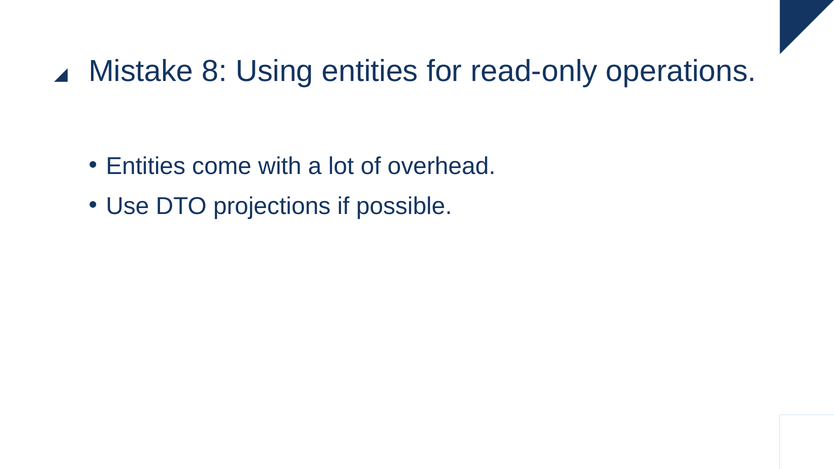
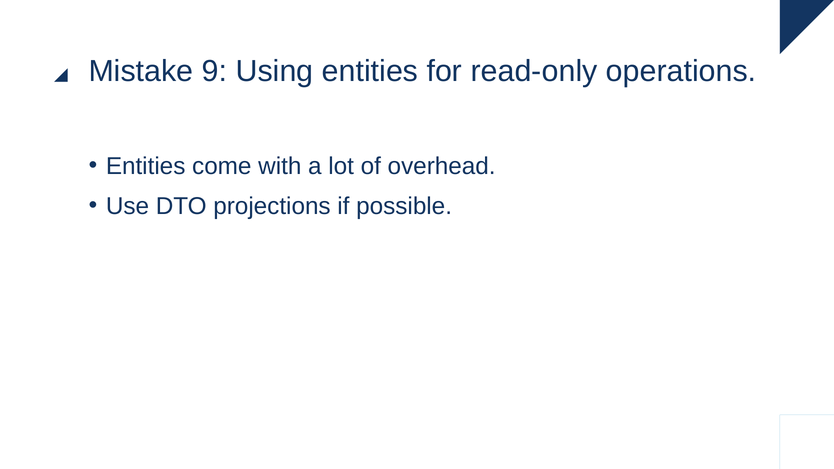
8: 8 -> 9
